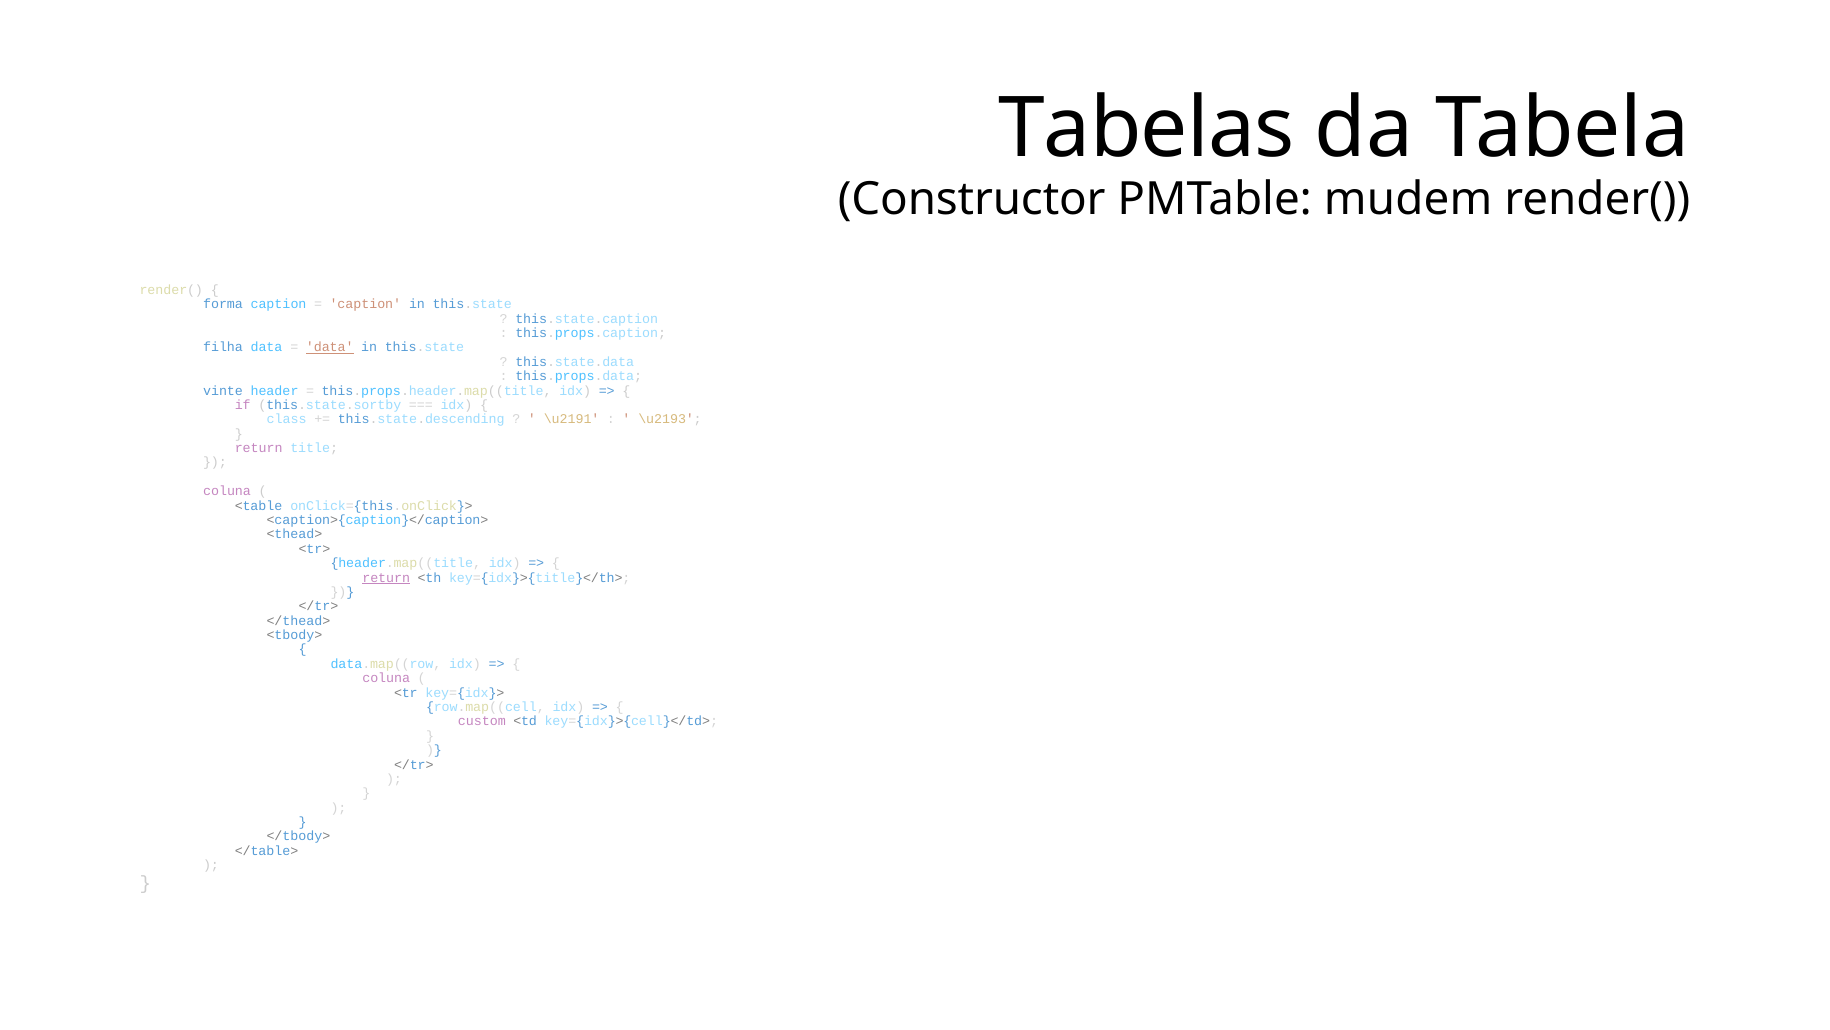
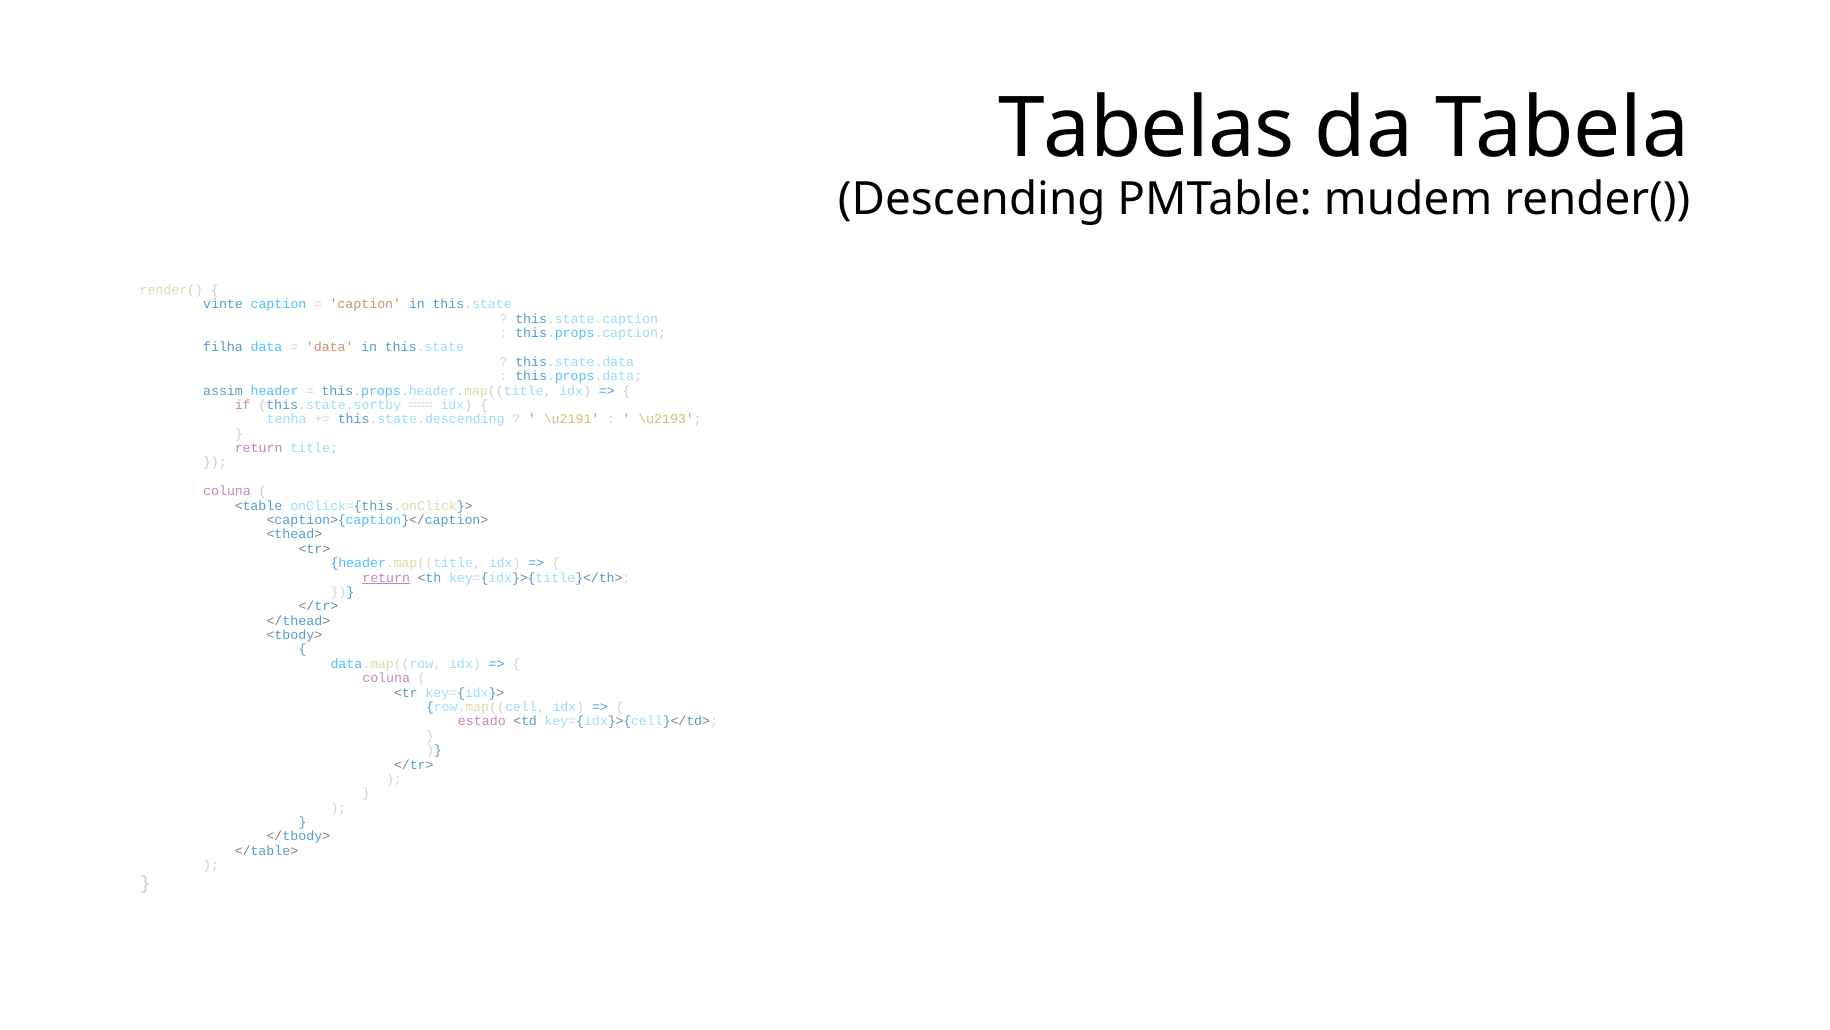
Constructor: Constructor -> Descending
forma: forma -> vinte
data at (330, 347) underline: present -> none
vinte: vinte -> assim
class: class -> tenha
custom: custom -> estado
